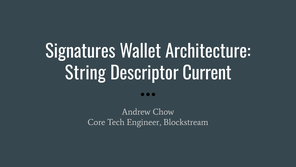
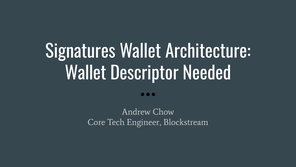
String at (85, 73): String -> Wallet
Current: Current -> Needed
